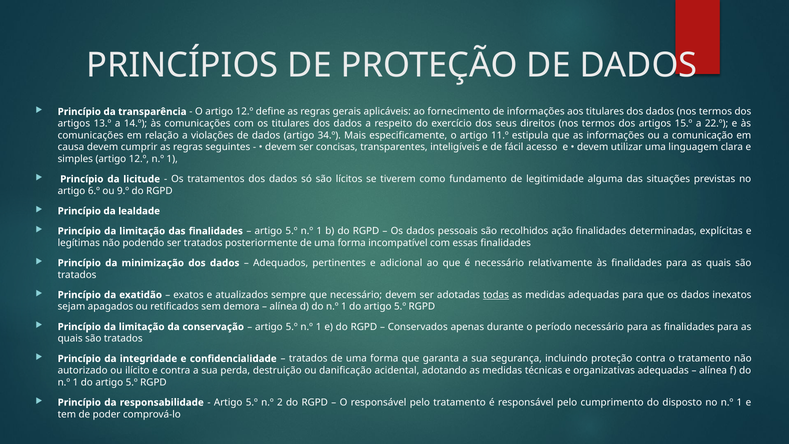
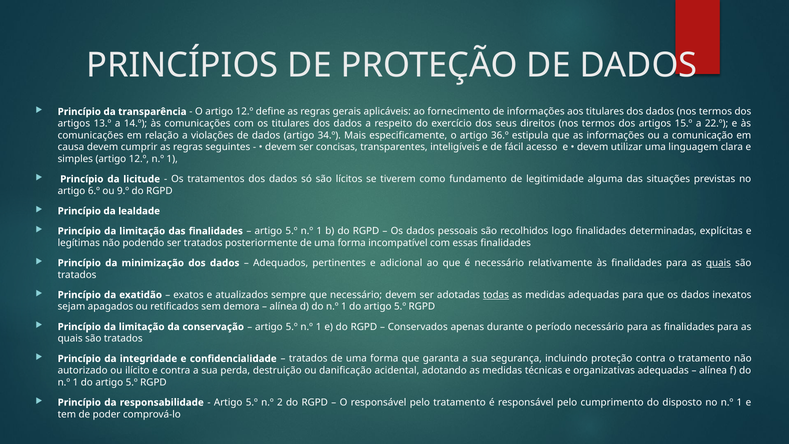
11.º: 11.º -> 36.º
ação: ação -> logo
quais at (718, 263) underline: none -> present
